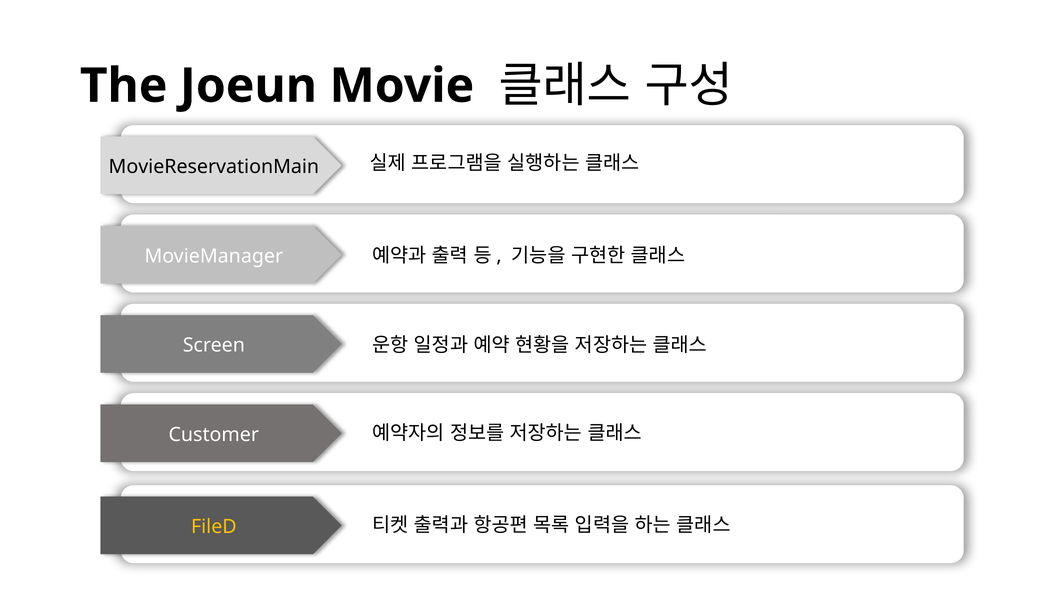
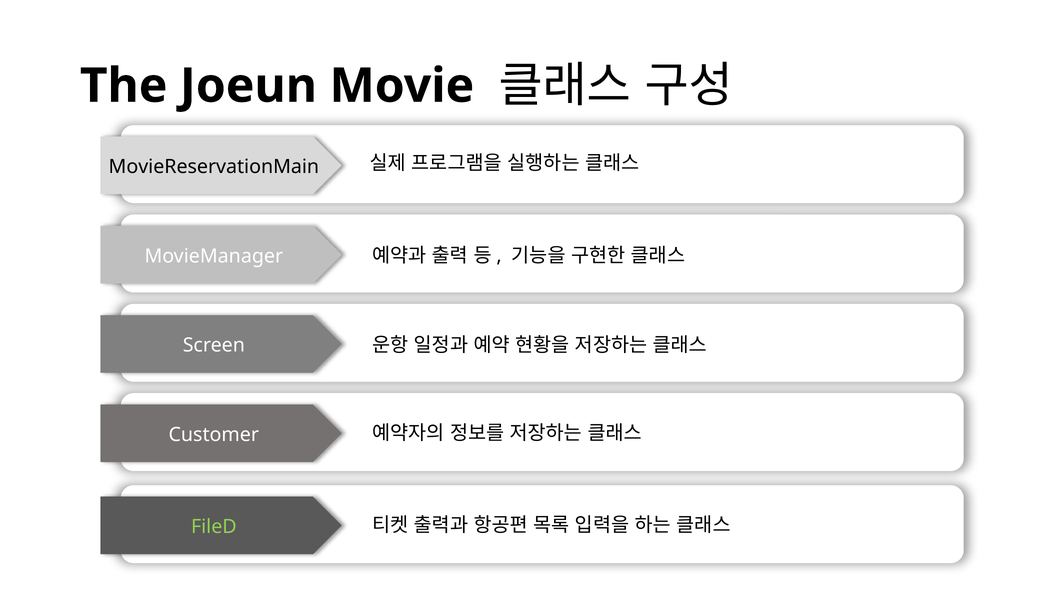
FileD colour: yellow -> light green
